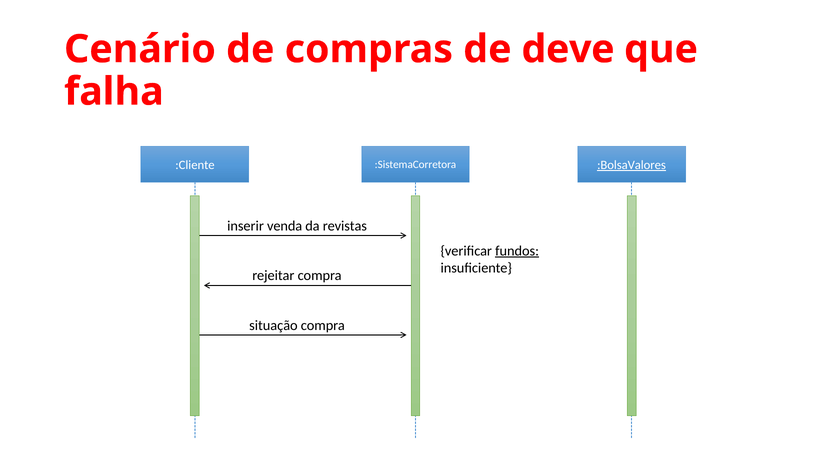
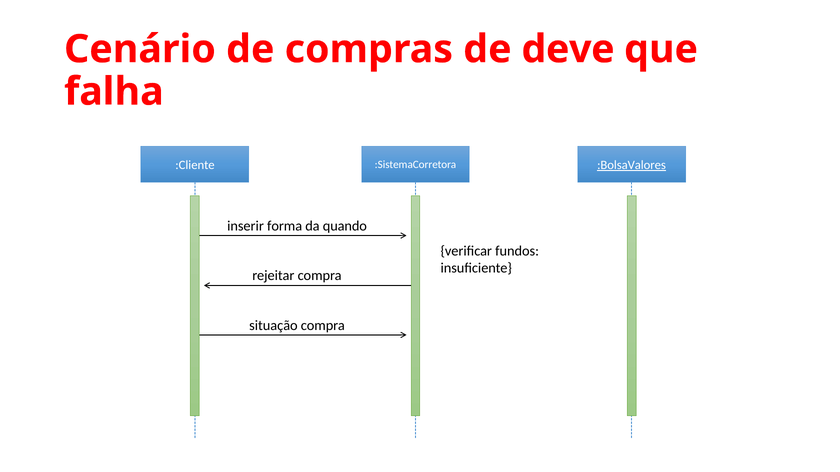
venda: venda -> forma
revistas: revistas -> quando
fundos underline: present -> none
